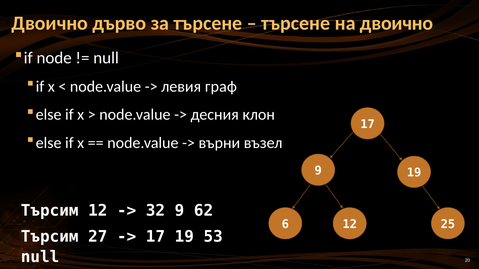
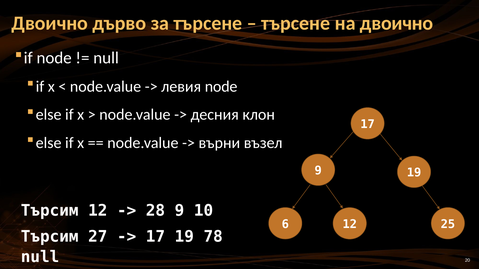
левия граф: граф -> node
32: 32 -> 28
62: 62 -> 10
53: 53 -> 78
